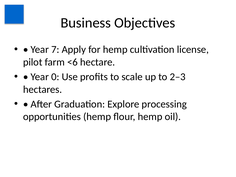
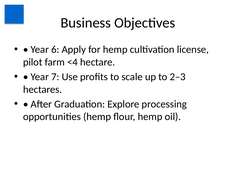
7: 7 -> 6
<6: <6 -> <4
0: 0 -> 7
